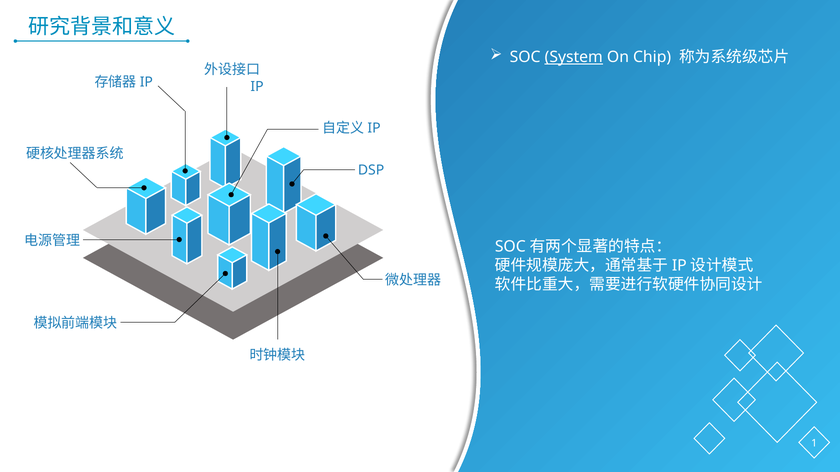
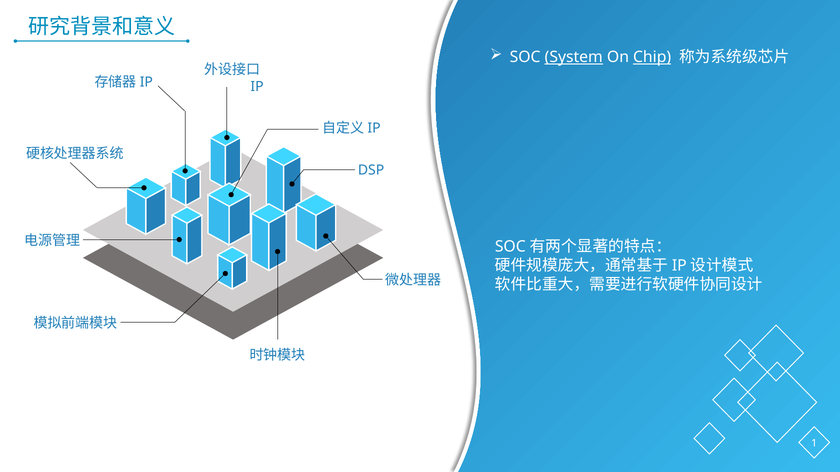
Chip underline: none -> present
